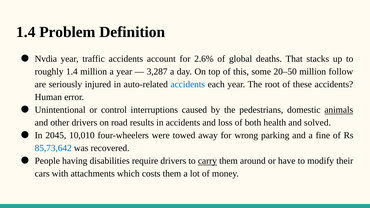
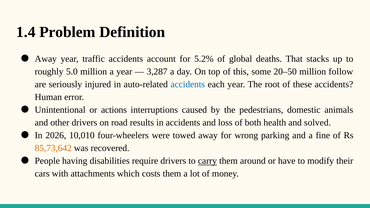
Nvdia at (46, 59): Nvdia -> Away
2.6%: 2.6% -> 5.2%
roughly 1.4: 1.4 -> 5.0
control: control -> actions
animals underline: present -> none
2045: 2045 -> 2026
85,73,642 colour: blue -> orange
